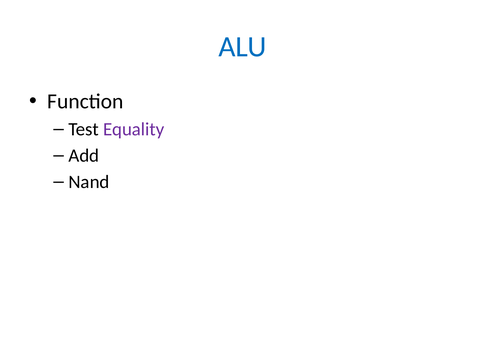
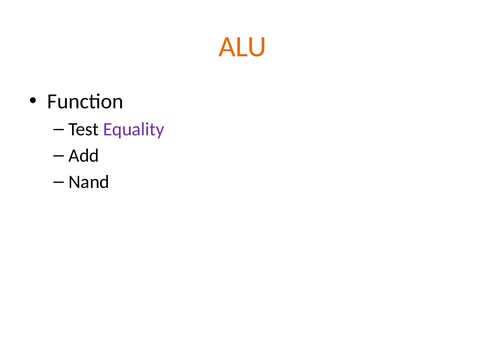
ALU colour: blue -> orange
